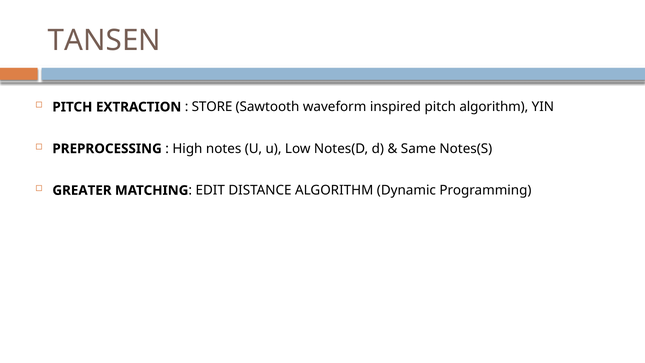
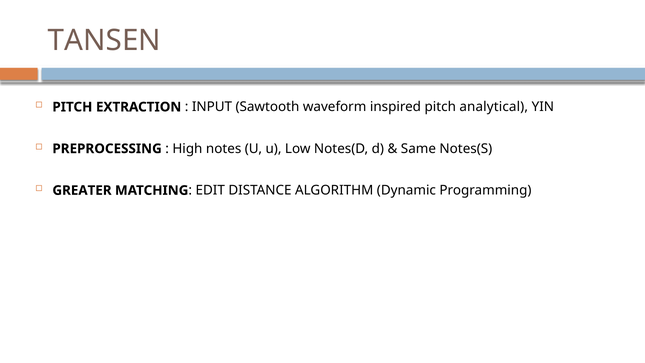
STORE: STORE -> INPUT
pitch algorithm: algorithm -> analytical
